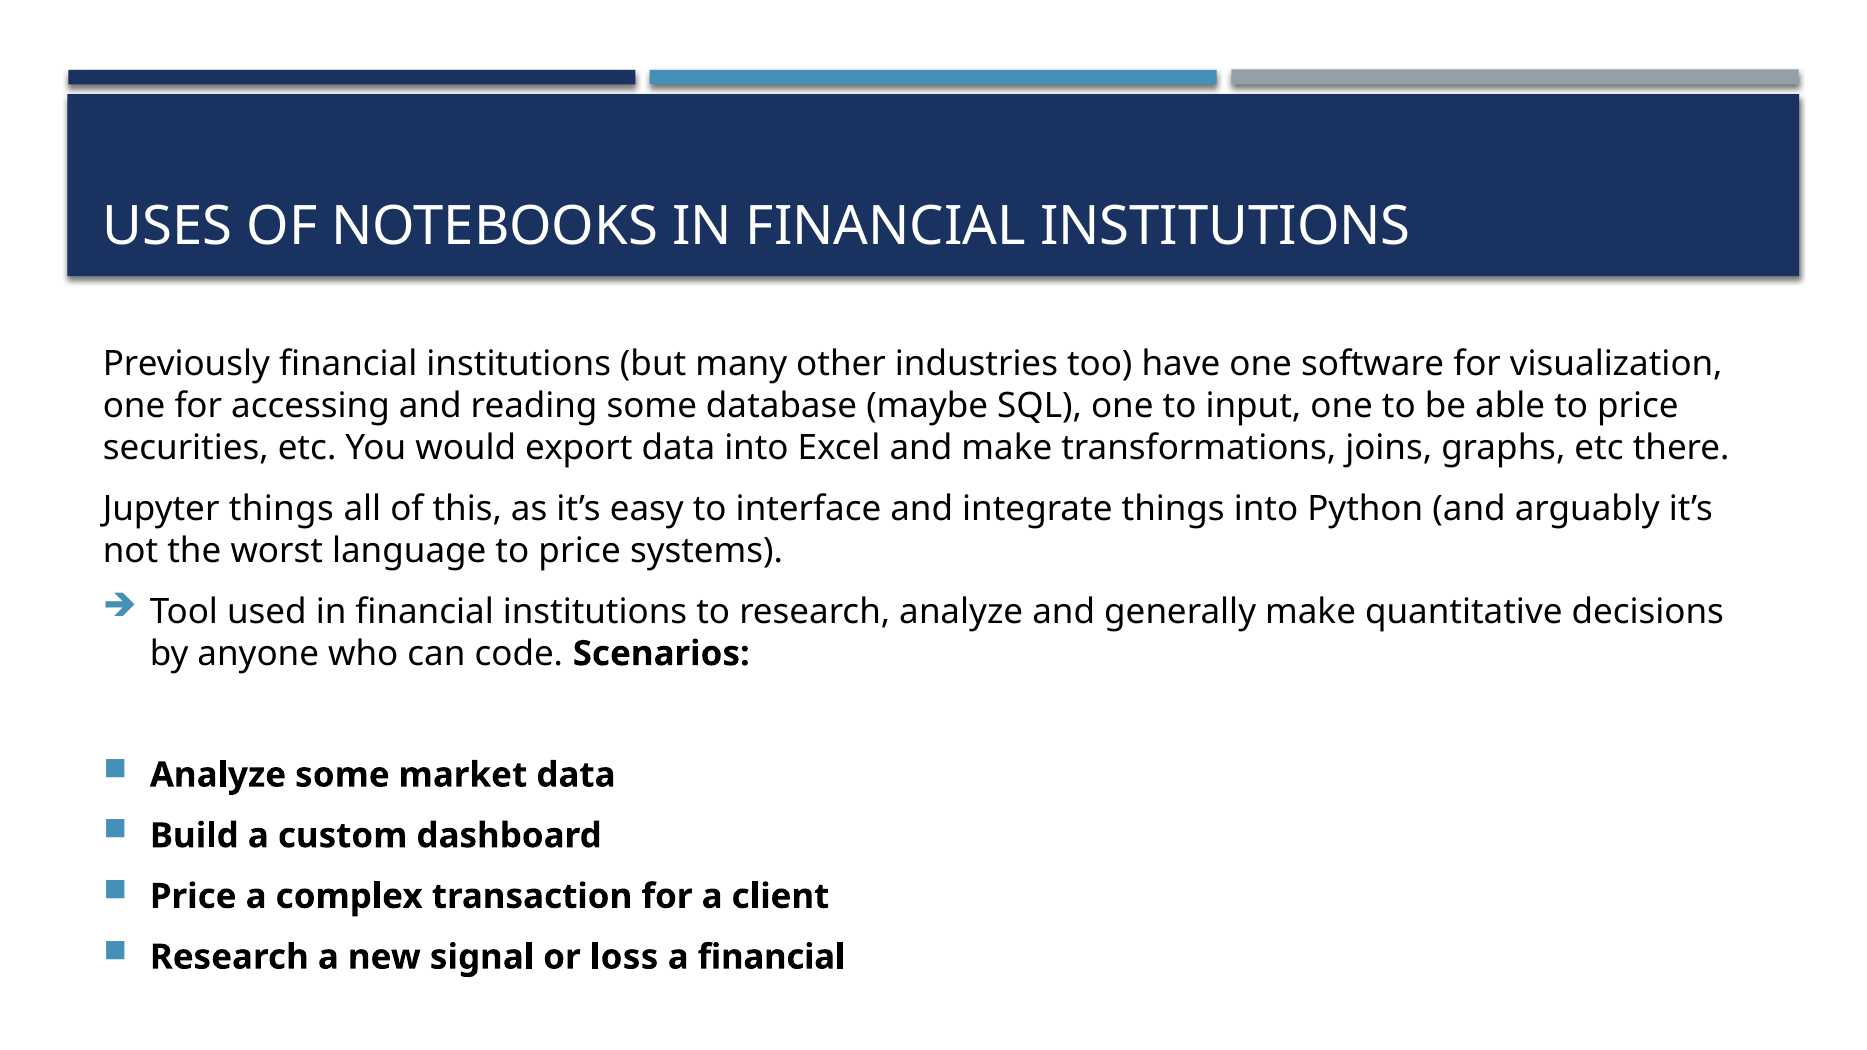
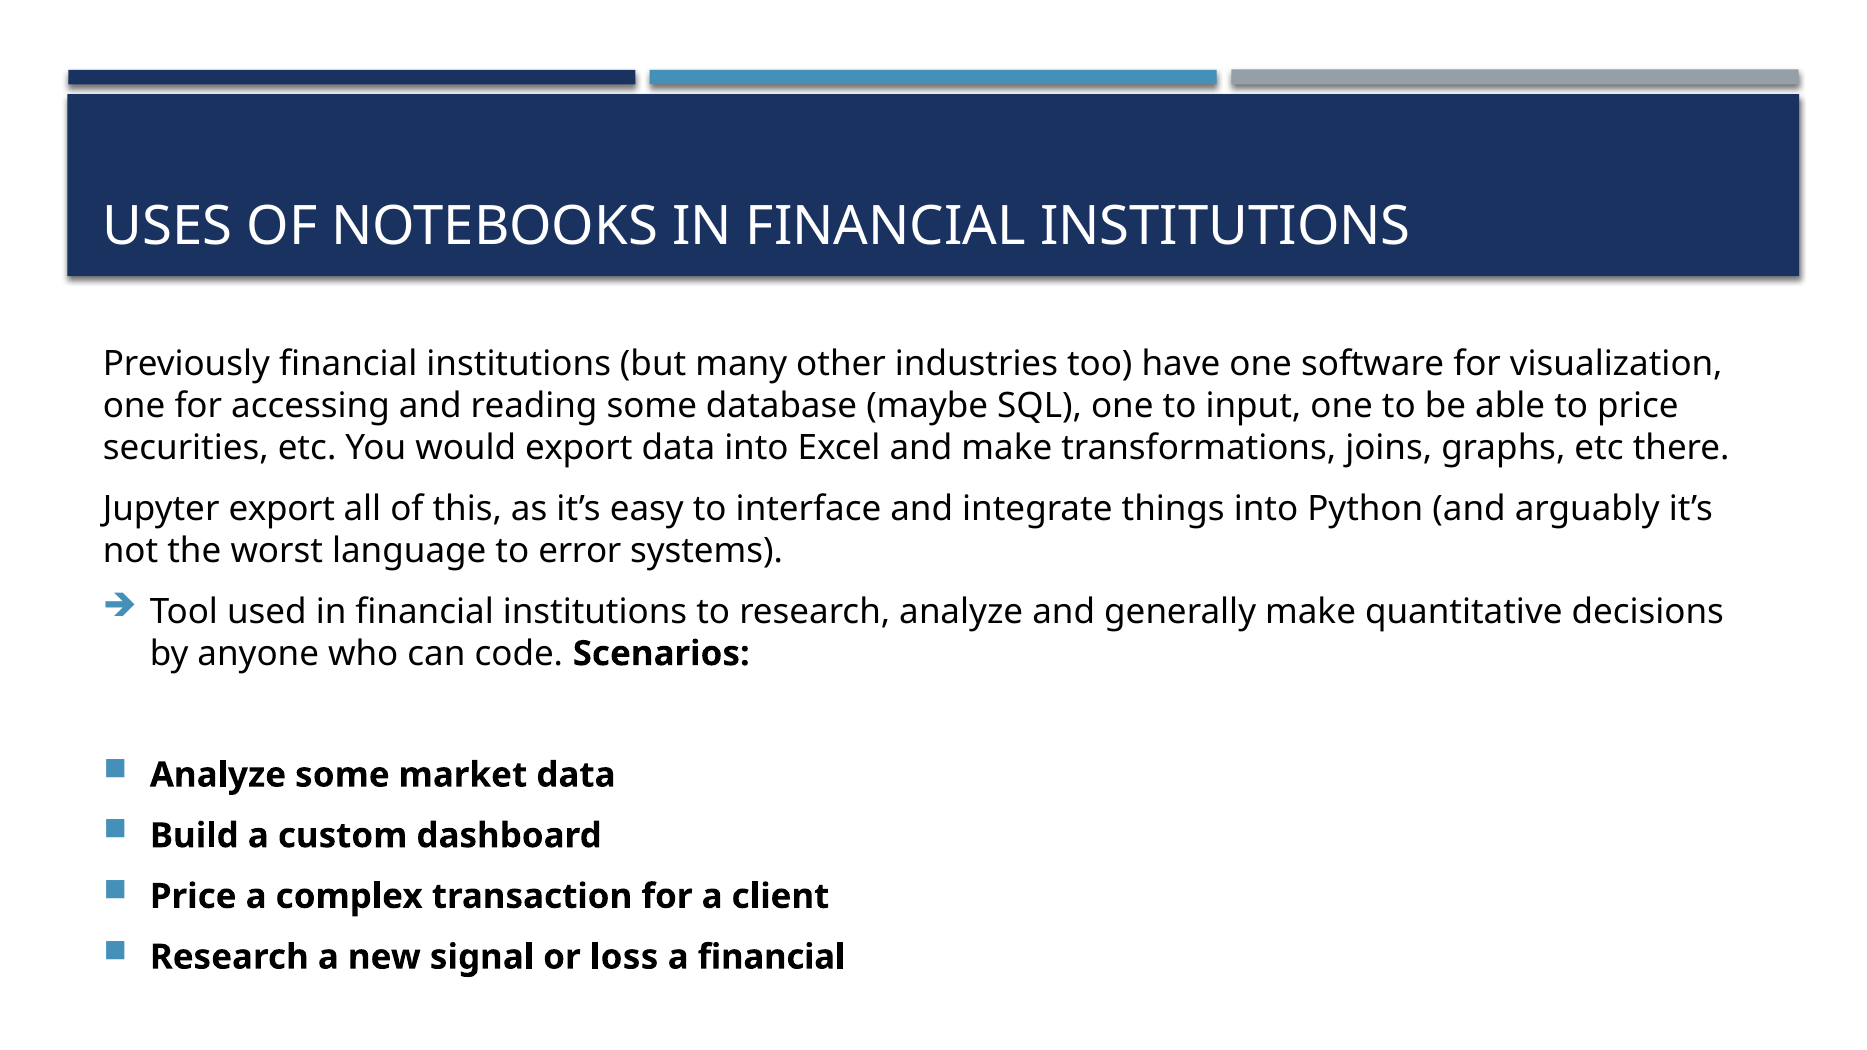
Jupyter things: things -> export
language to price: price -> error
